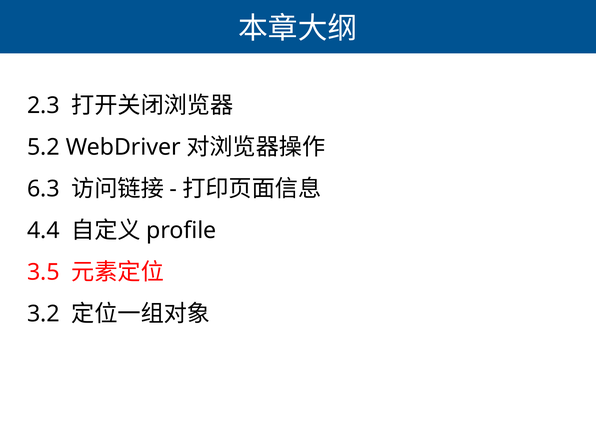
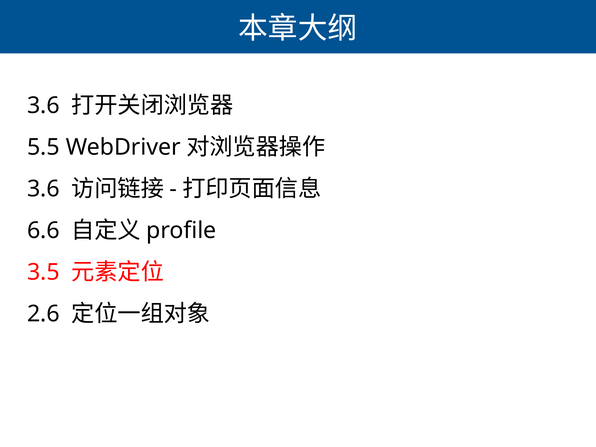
2.3 at (43, 106): 2.3 -> 3.6
5.2: 5.2 -> 5.5
6.3 at (43, 189): 6.3 -> 3.6
4.4: 4.4 -> 6.6
3.2: 3.2 -> 2.6
